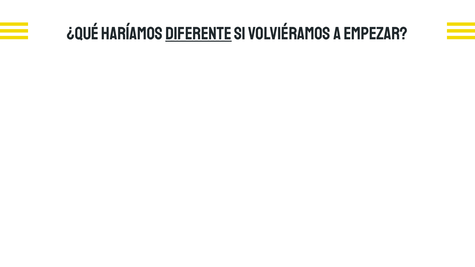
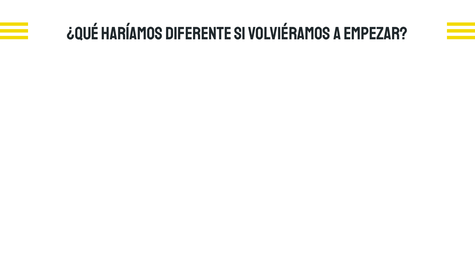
diferente underline: present -> none
